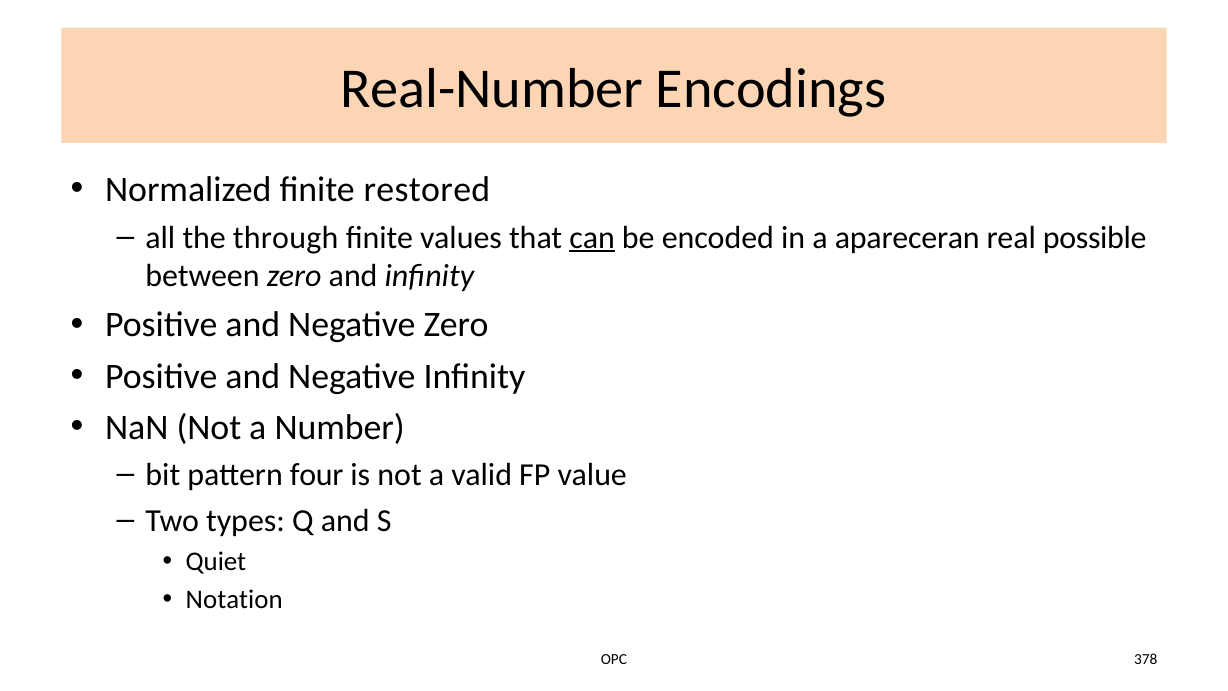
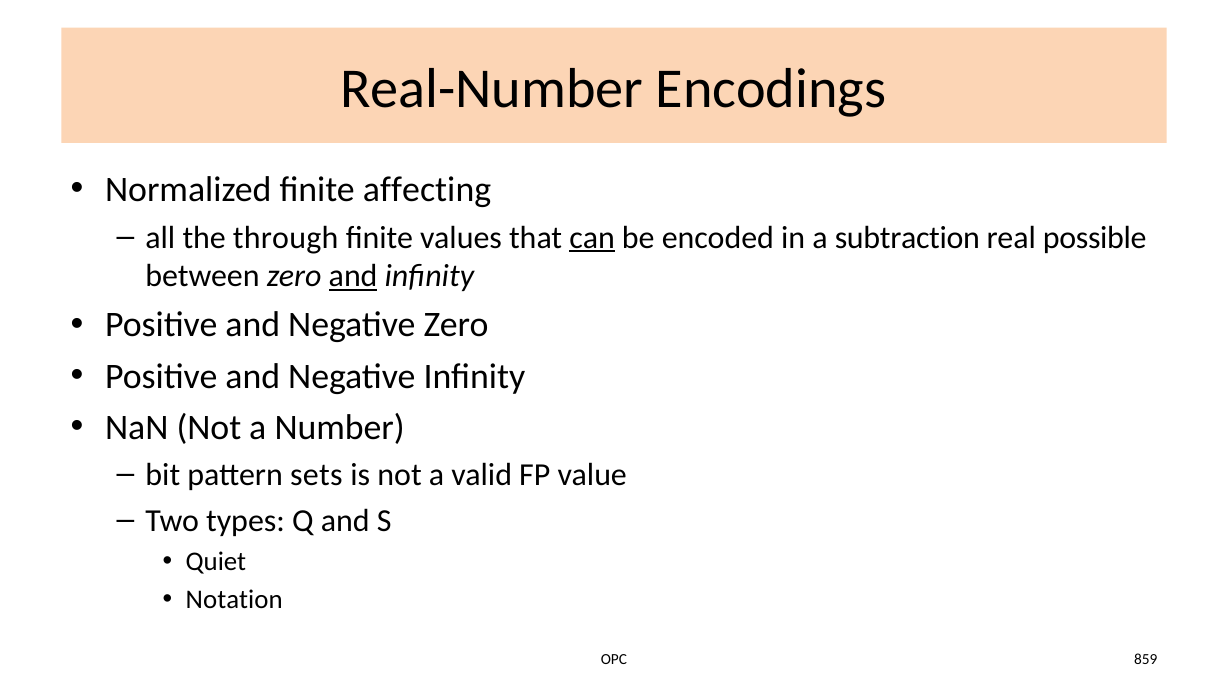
restored: restored -> affecting
apareceran: apareceran -> subtraction
and at (353, 276) underline: none -> present
four: four -> sets
378: 378 -> 859
